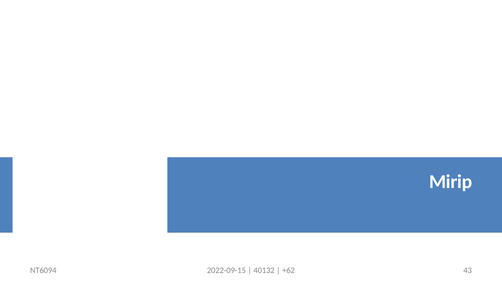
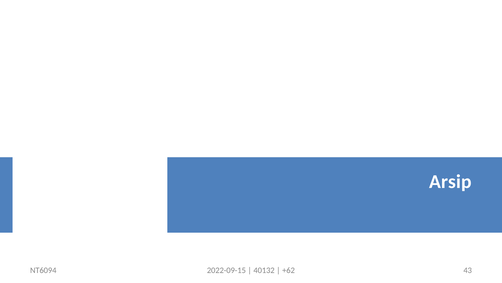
Mirip: Mirip -> Arsip
